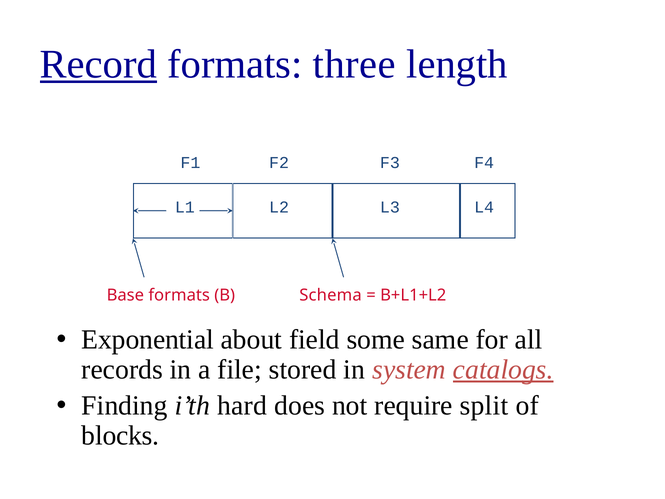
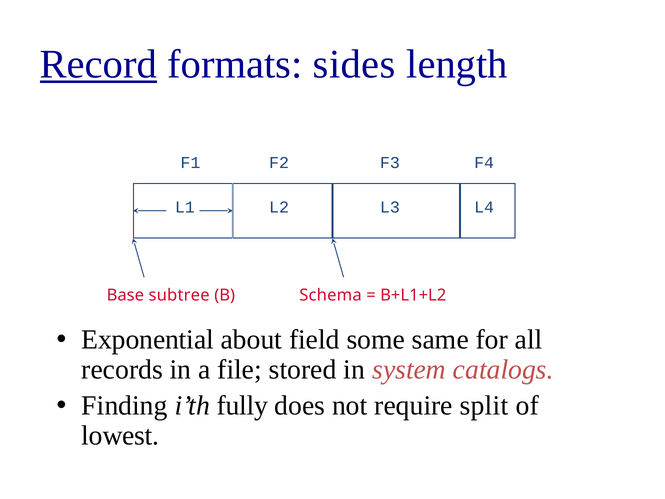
three: three -> sides
Base formats: formats -> subtree
catalogs underline: present -> none
hard: hard -> fully
blocks: blocks -> lowest
